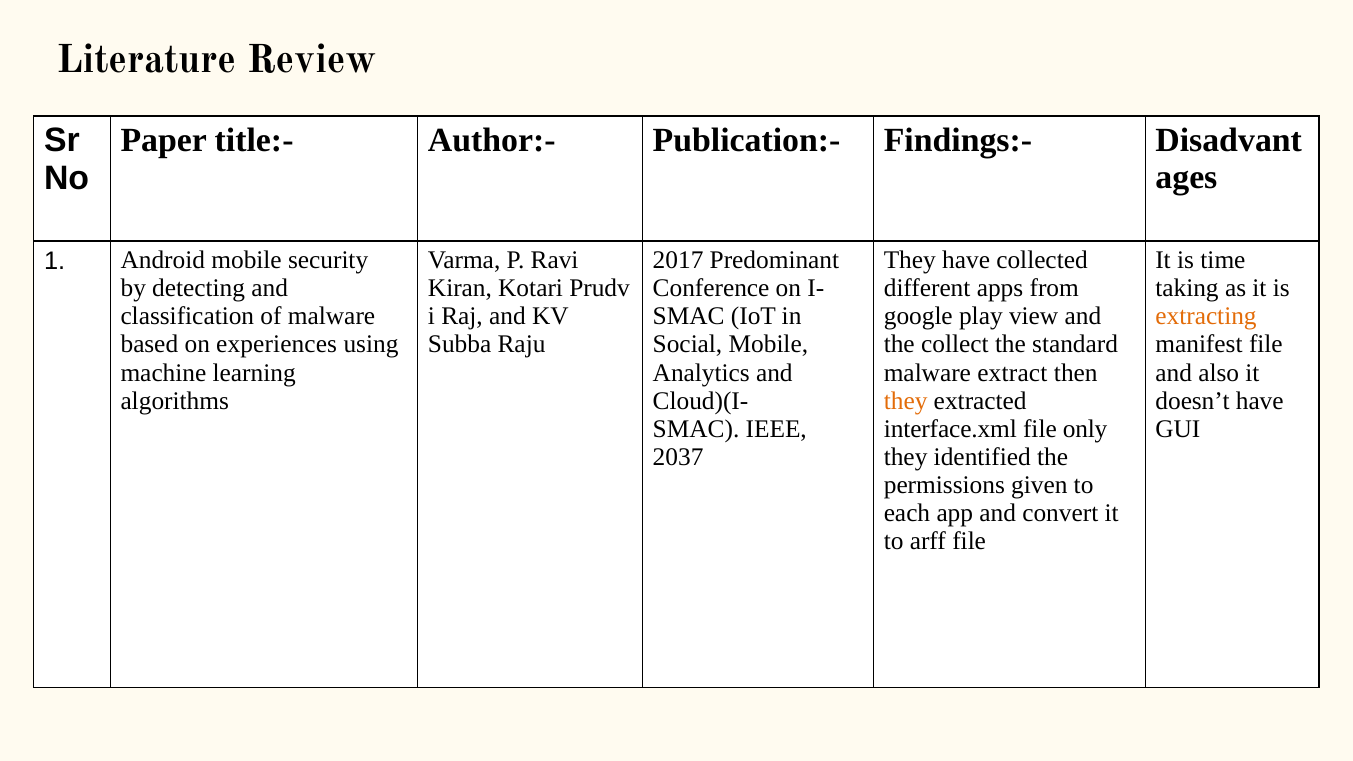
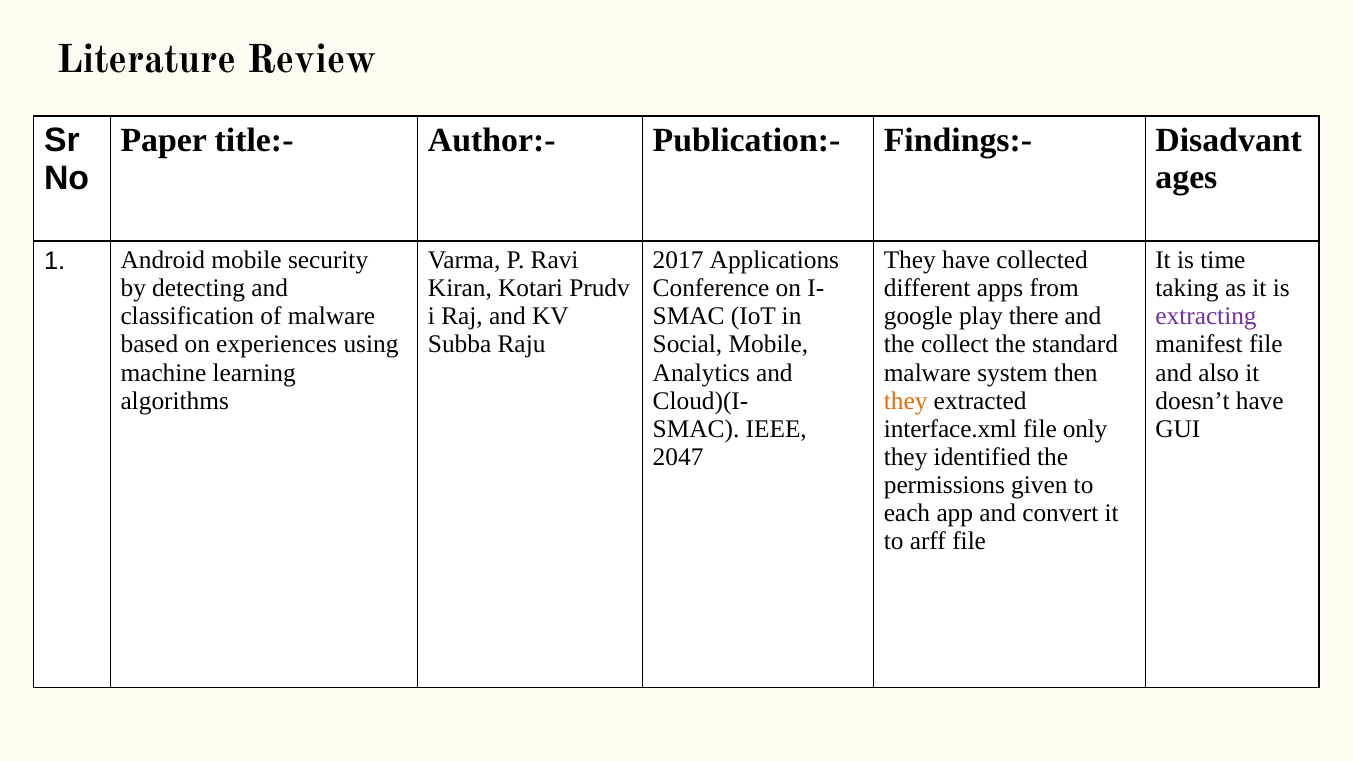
Predominant: Predominant -> Applications
view: view -> there
extracting colour: orange -> purple
extract: extract -> system
2037: 2037 -> 2047
